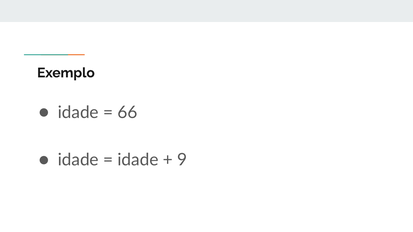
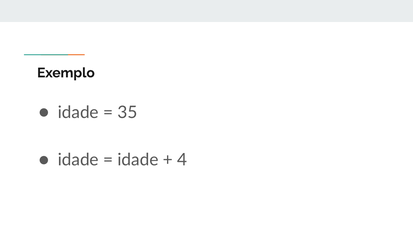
66: 66 -> 35
9: 9 -> 4
